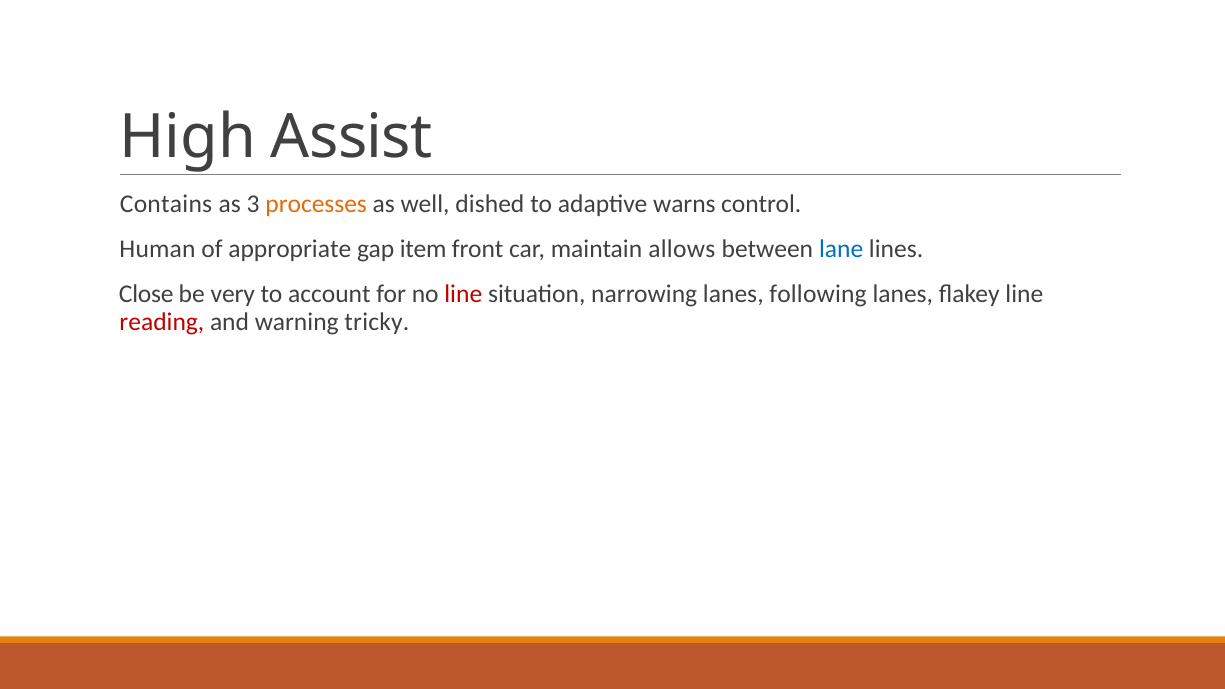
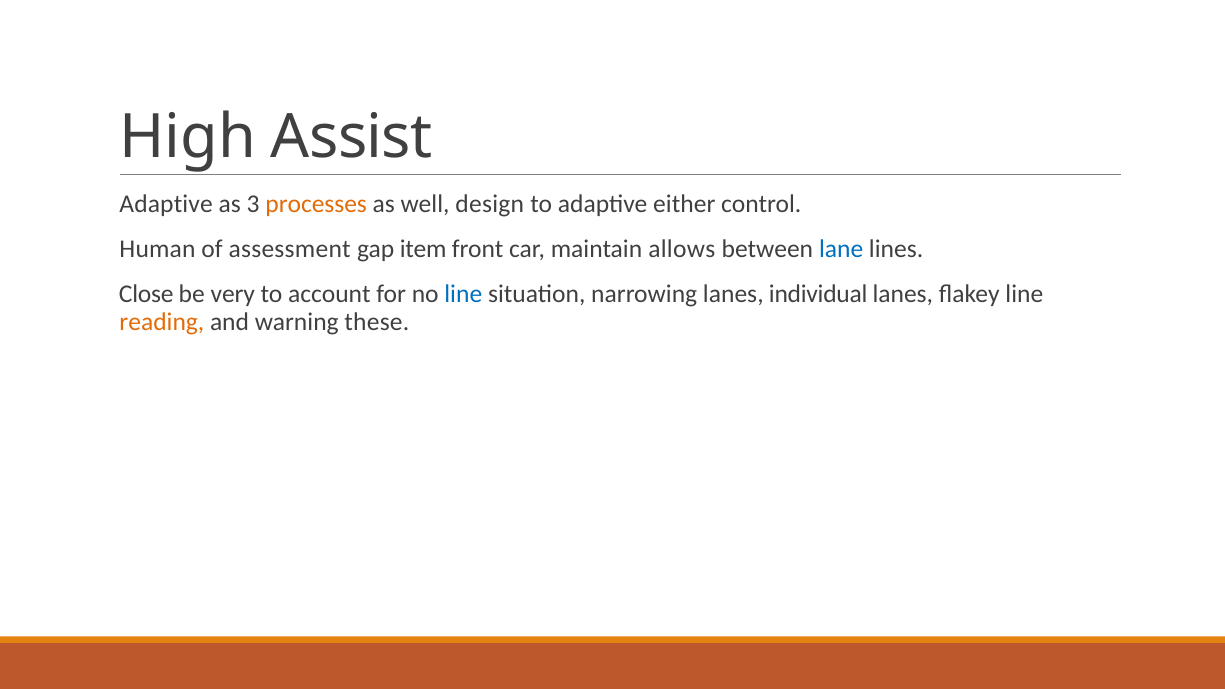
Contains at (166, 204): Contains -> Adaptive
dished: dished -> design
warns: warns -> either
appropriate: appropriate -> assessment
line at (463, 295) colour: red -> blue
following: following -> individual
reading colour: red -> orange
tricky: tricky -> these
